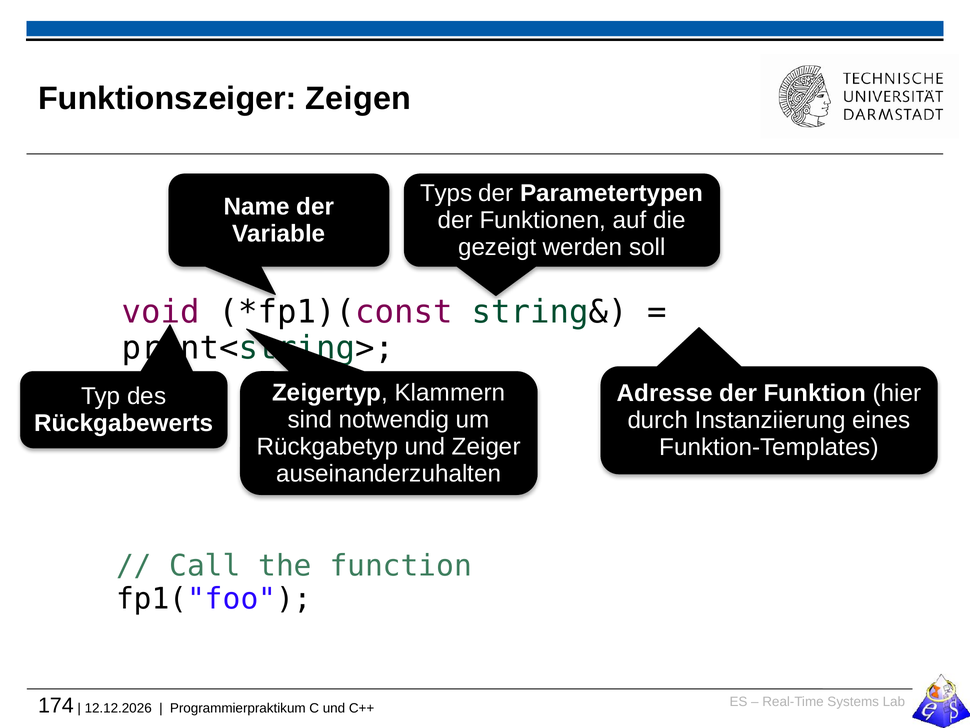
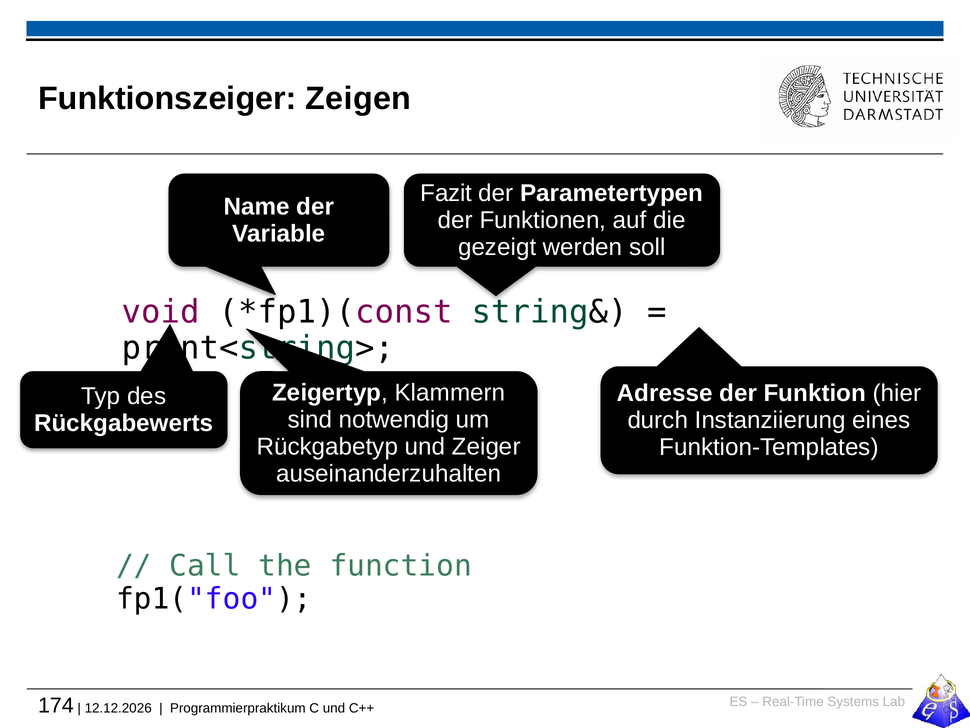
Typs: Typs -> Fazit
